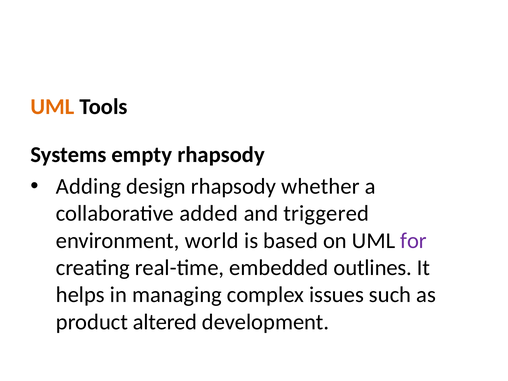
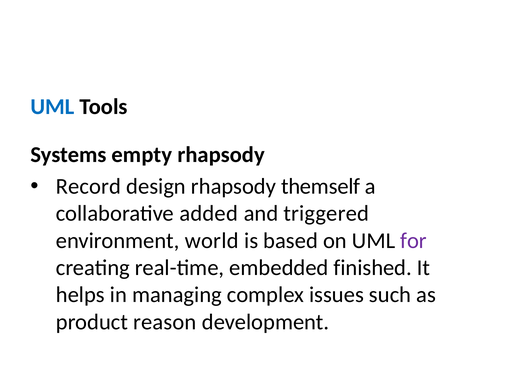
UML at (52, 107) colour: orange -> blue
Adding: Adding -> Record
whether: whether -> themself
outlines: outlines -> finished
altered: altered -> reason
